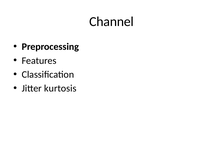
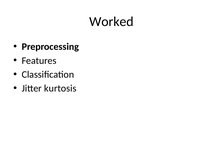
Channel: Channel -> Worked
